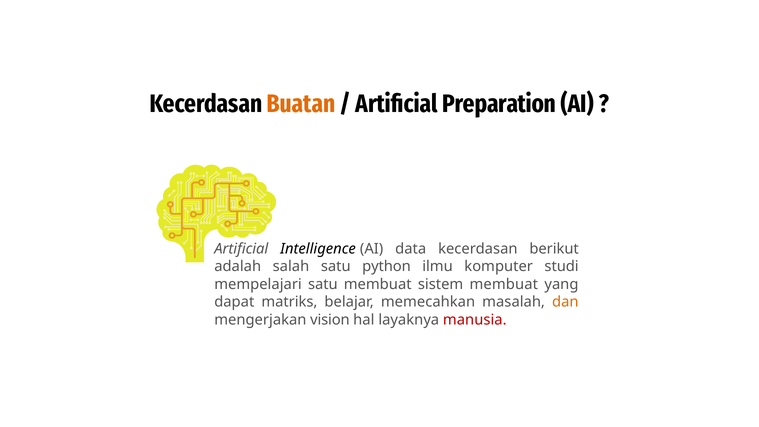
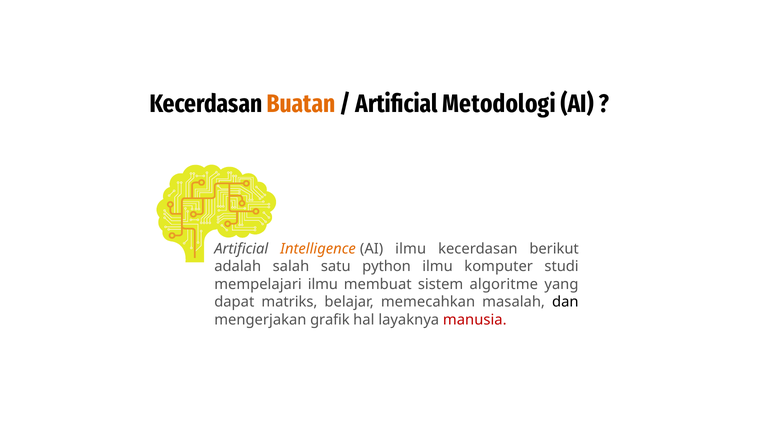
Preparation: Preparation -> Metodologi
Intelligence colour: black -> orange
AI data: data -> ilmu
mempelajari satu: satu -> ilmu
sistem membuat: membuat -> algoritme
dan colour: orange -> black
vision: vision -> grafik
